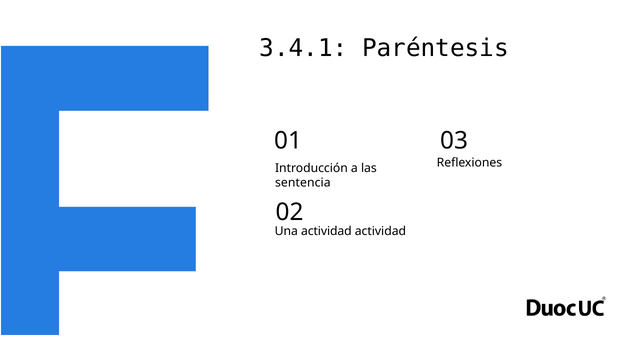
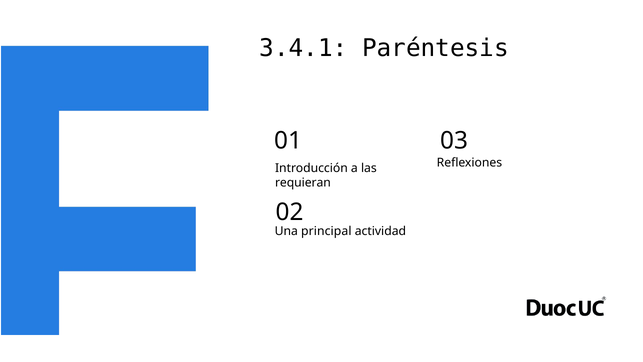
sentencia: sentencia -> requieran
Una actividad: actividad -> principal
